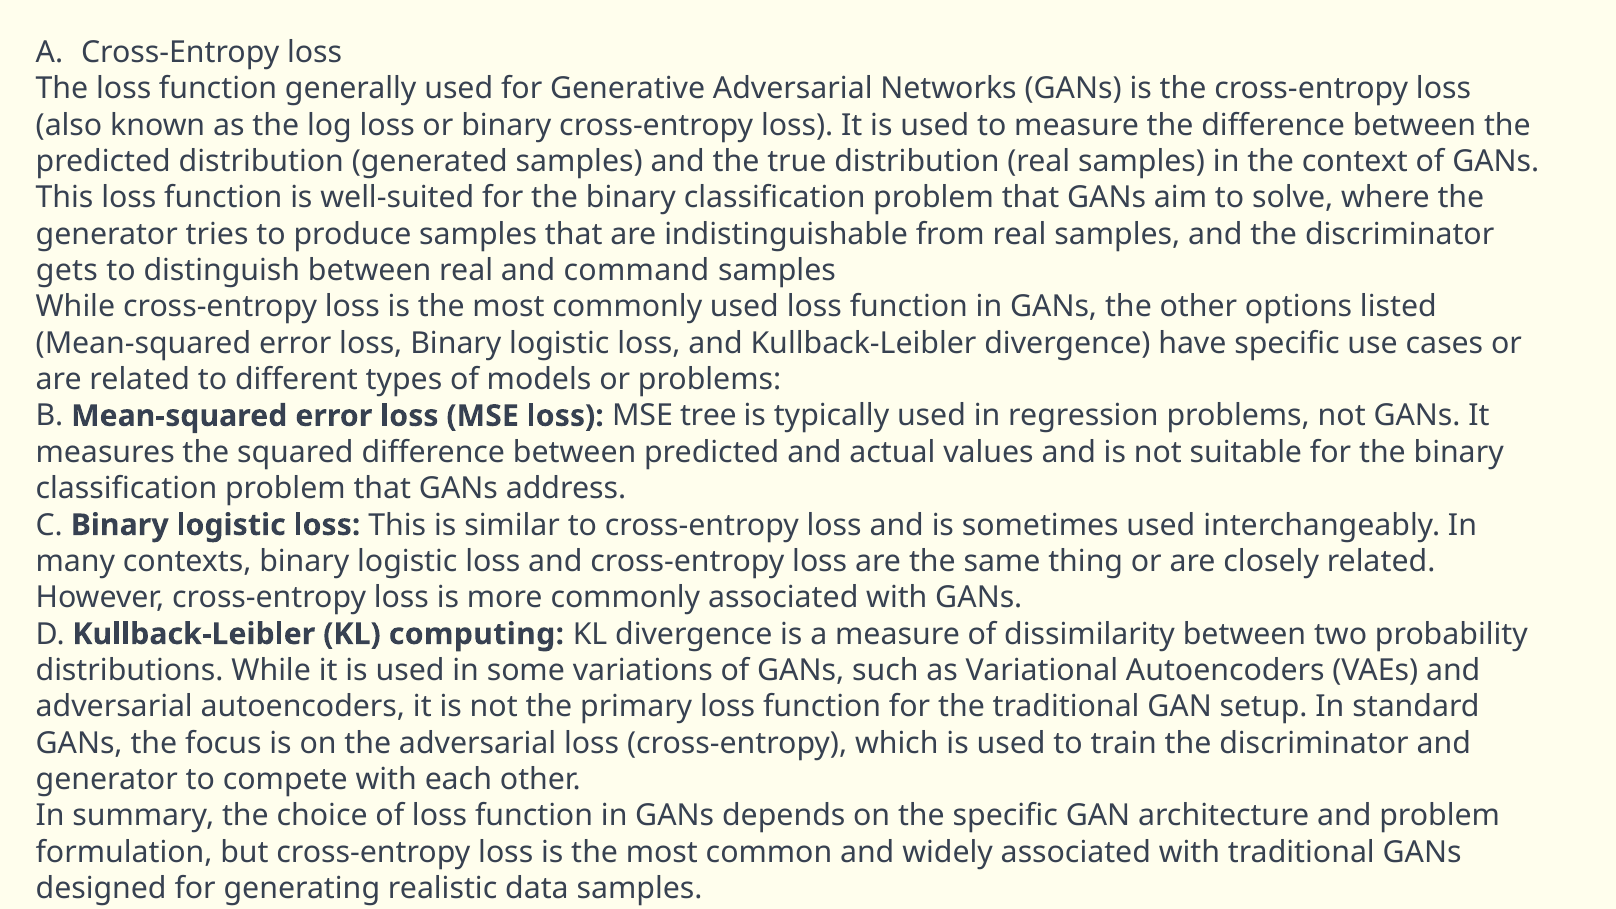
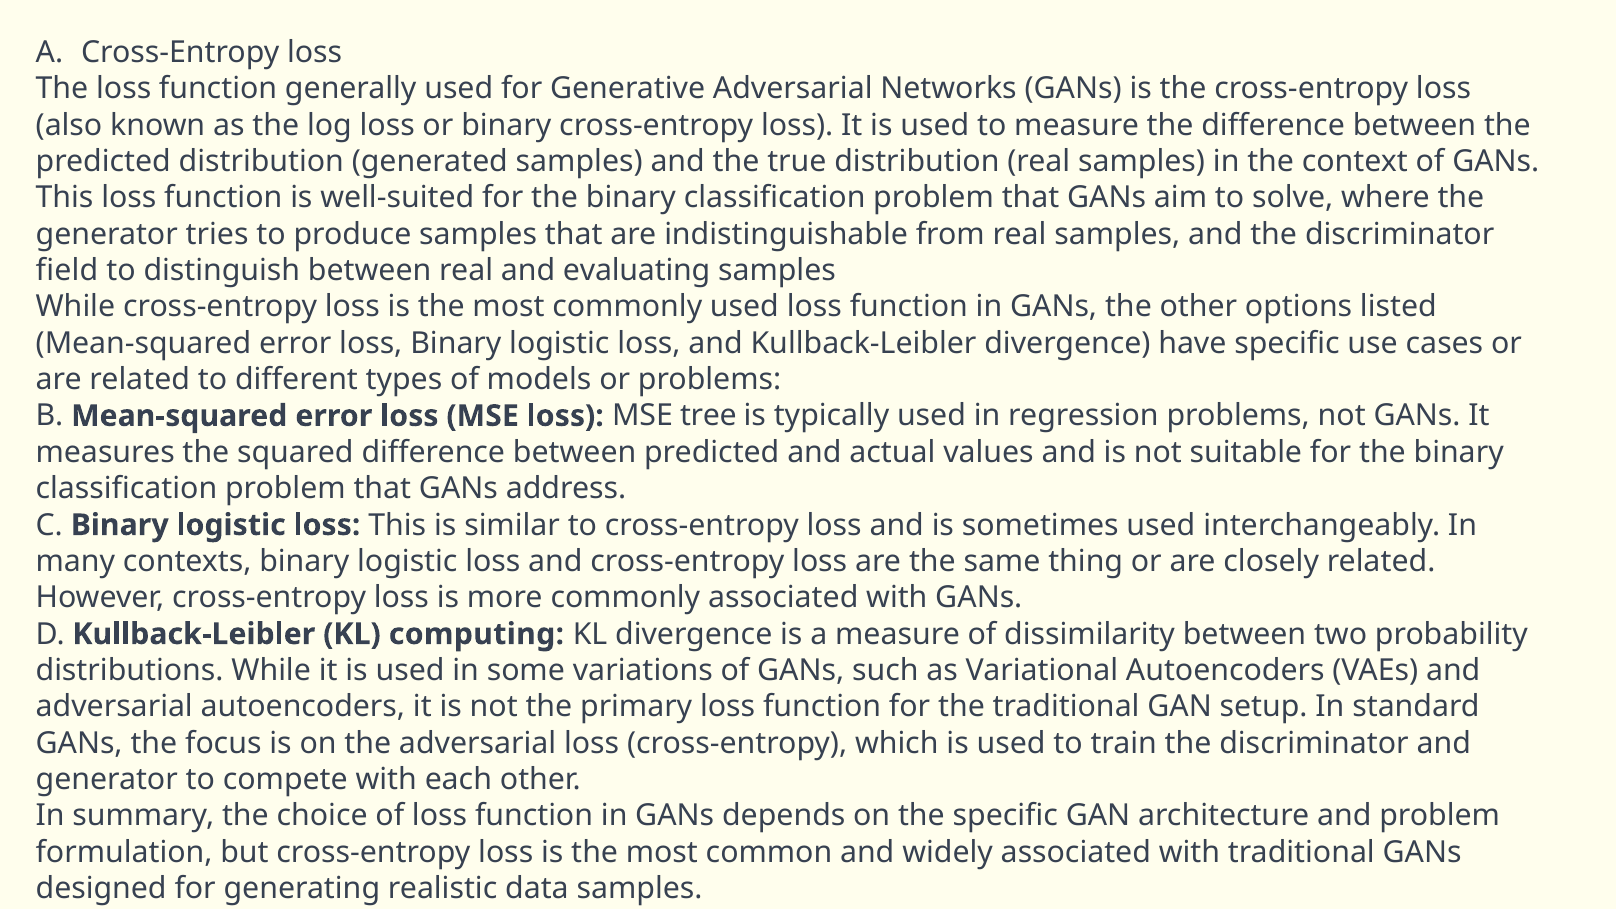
gets: gets -> field
command: command -> evaluating
